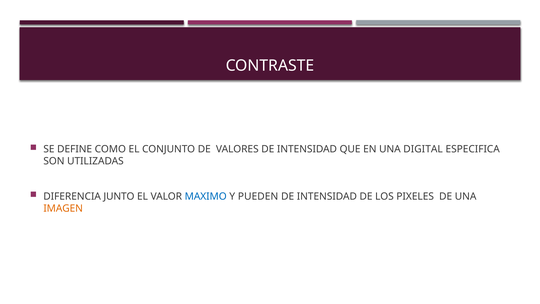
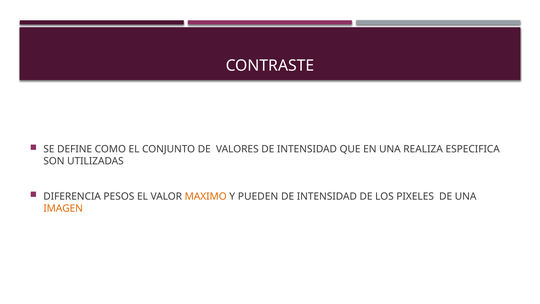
DIGITAL: DIGITAL -> REALIZA
JUNTO: JUNTO -> PESOS
MAXIMO colour: blue -> orange
